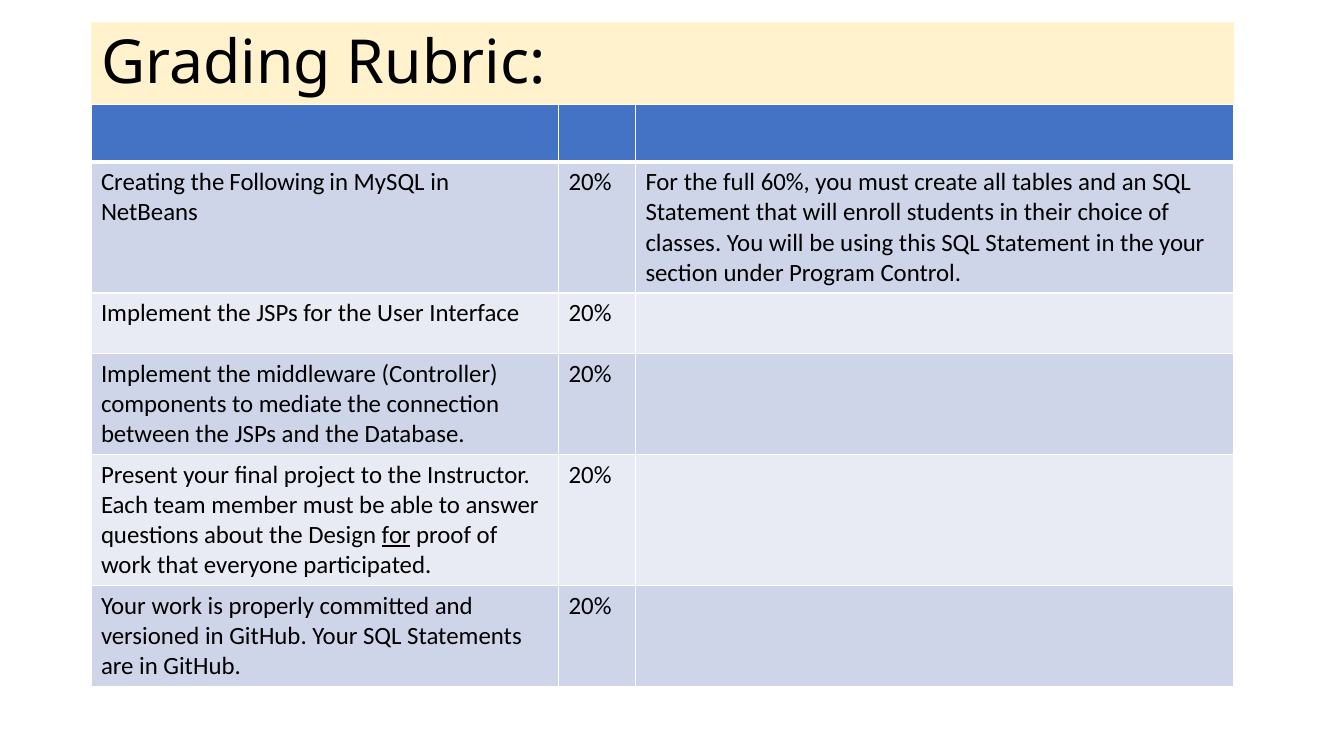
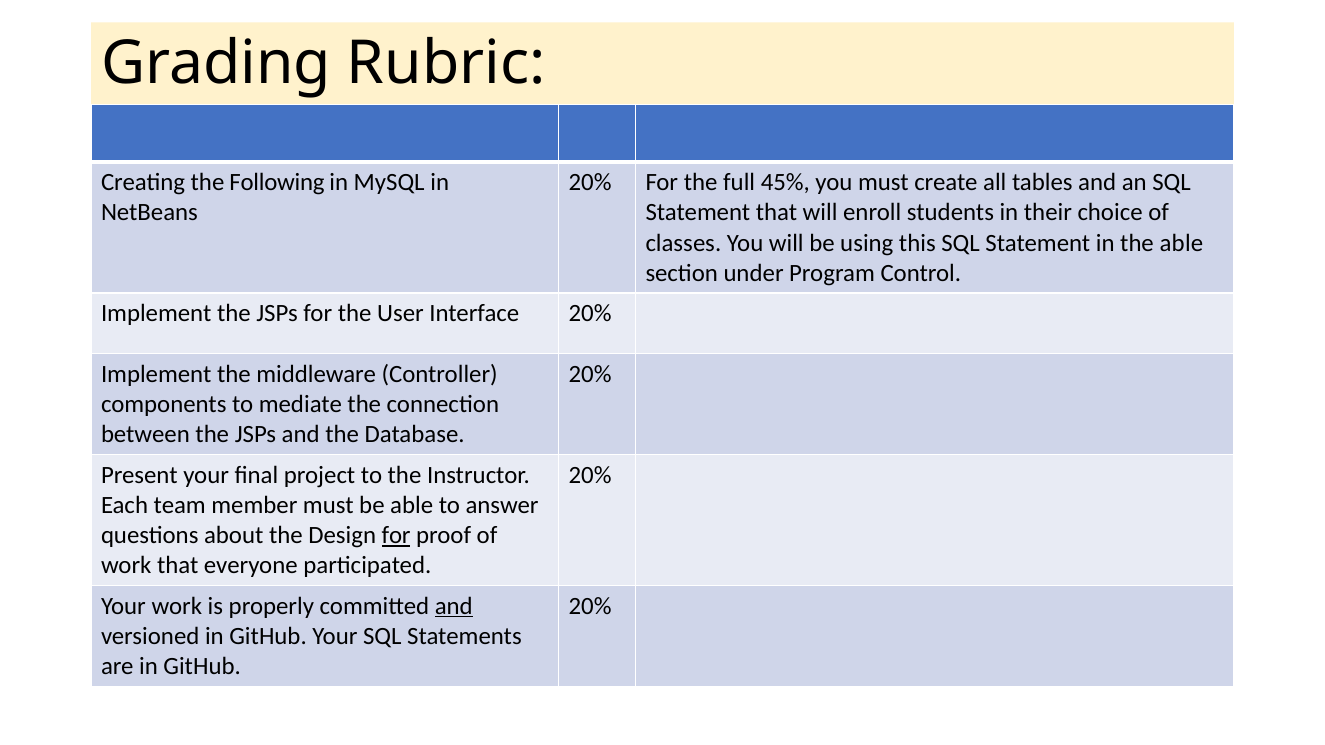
60%: 60% -> 45%
the your: your -> able
and at (454, 606) underline: none -> present
